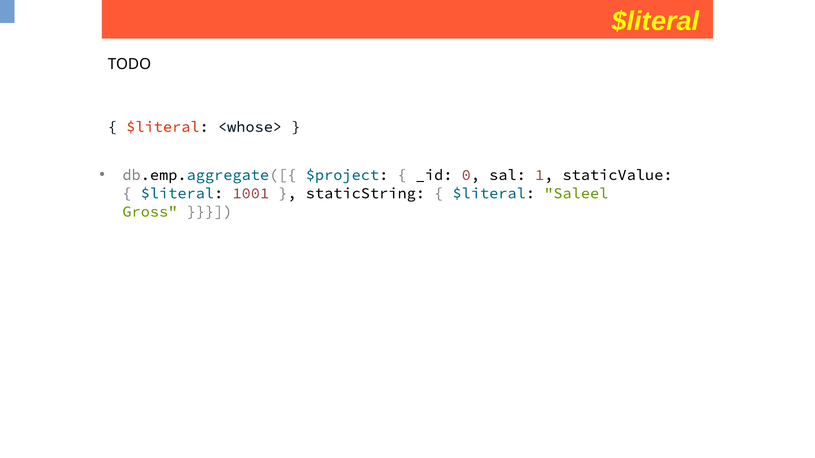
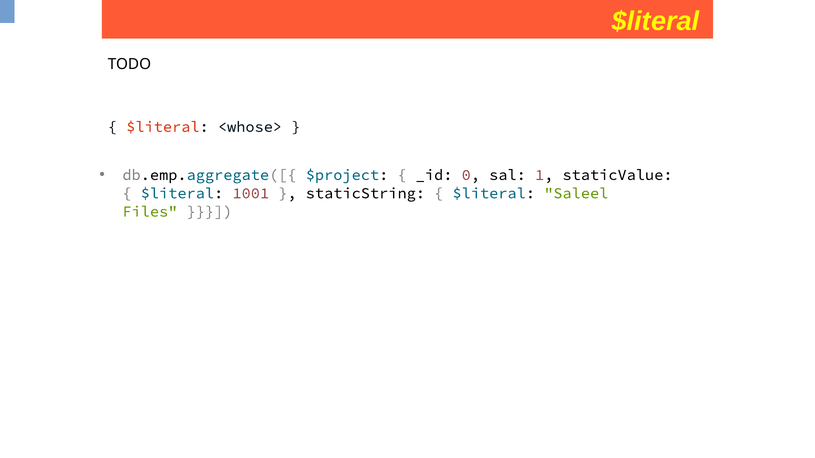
Gross: Gross -> Files
